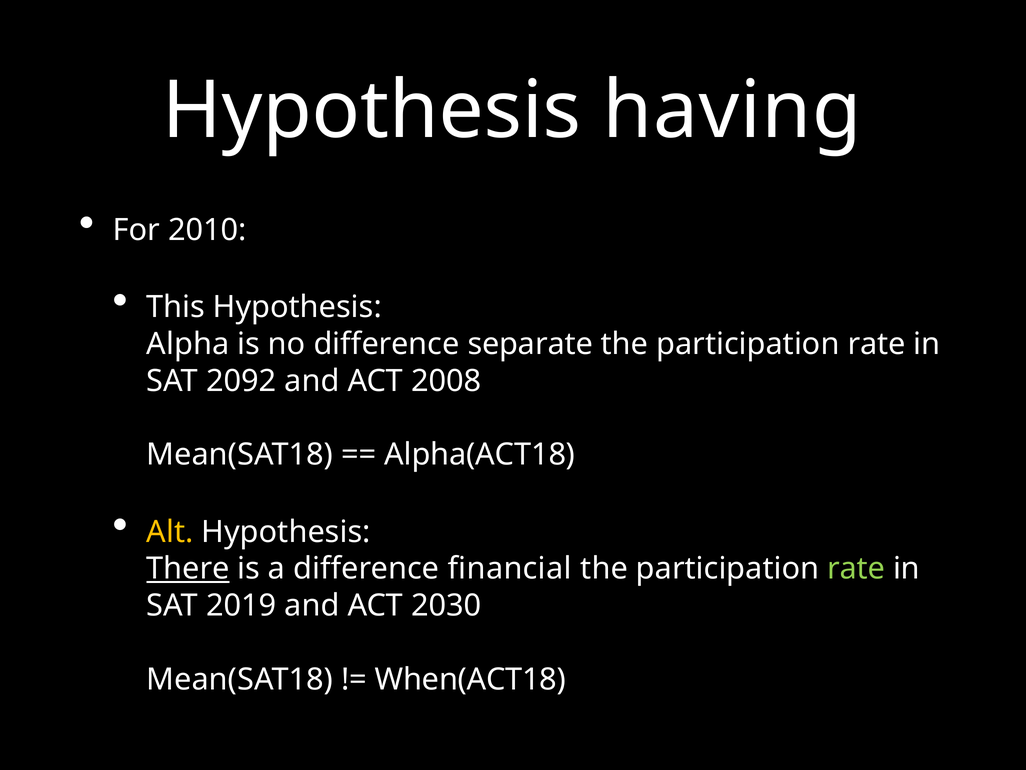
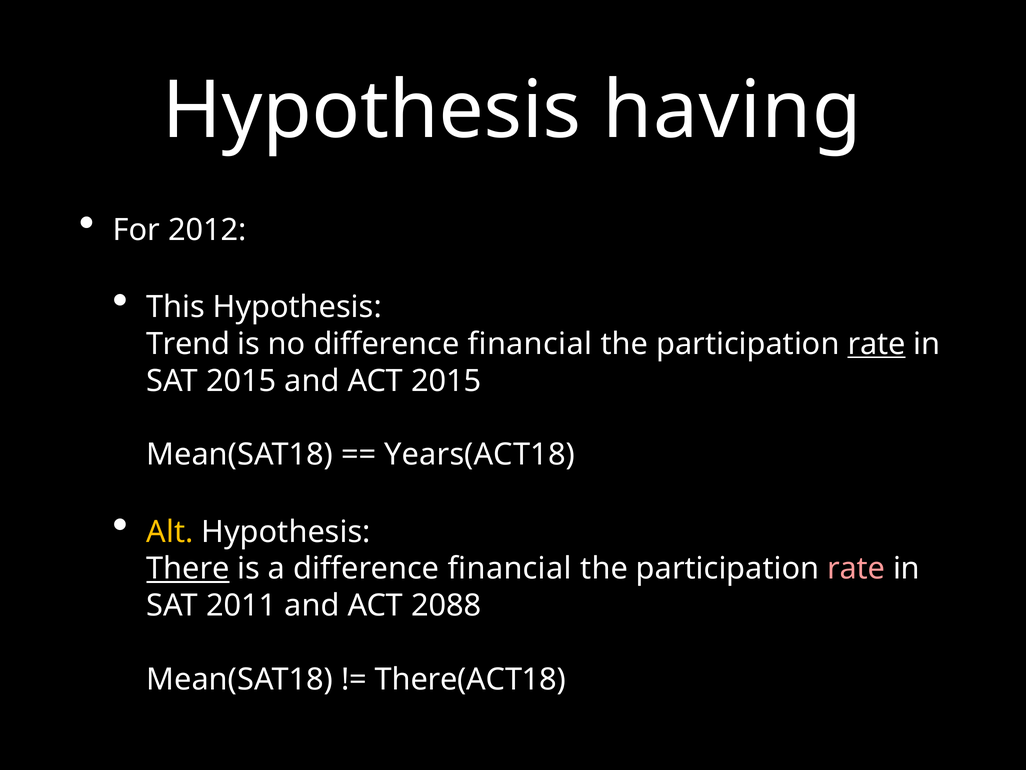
2010: 2010 -> 2012
Alpha: Alpha -> Trend
no difference separate: separate -> financial
rate at (877, 344) underline: none -> present
SAT 2092: 2092 -> 2015
ACT 2008: 2008 -> 2015
Alpha(ACT18: Alpha(ACT18 -> Years(ACT18
rate at (856, 568) colour: light green -> pink
2019: 2019 -> 2011
2030: 2030 -> 2088
When(ACT18: When(ACT18 -> There(ACT18
